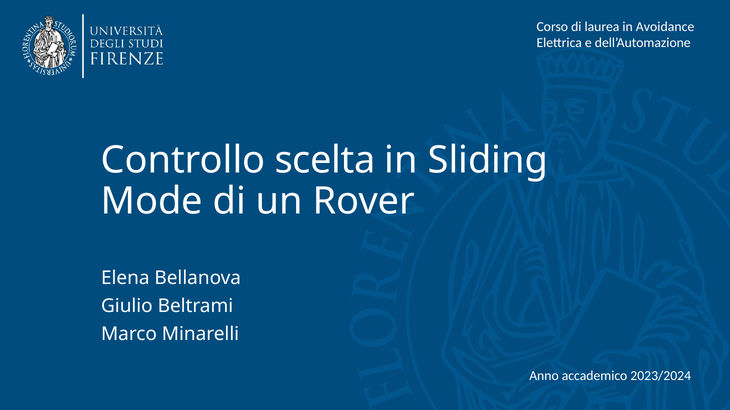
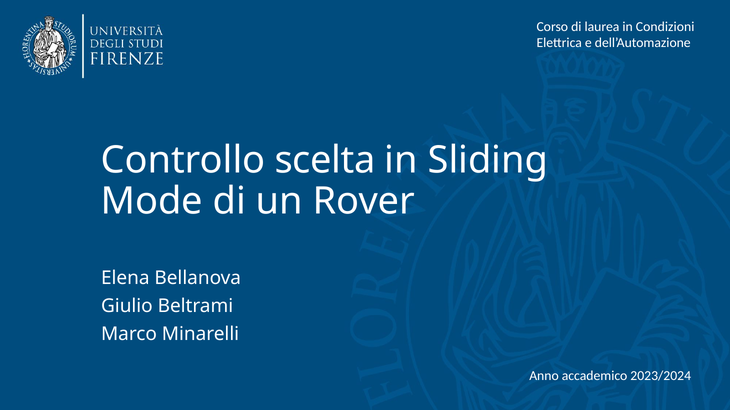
Avoidance: Avoidance -> Condizioni
